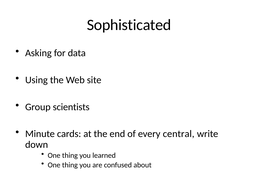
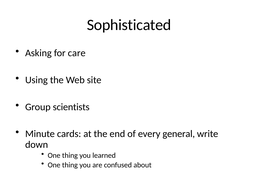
data: data -> care
central: central -> general
